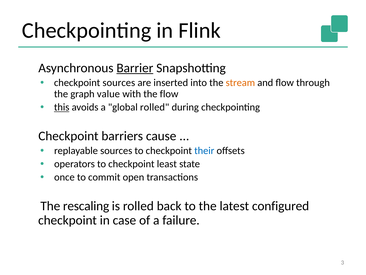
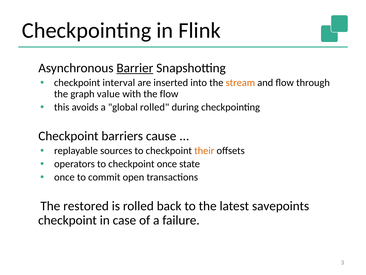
checkpoint sources: sources -> interval
this underline: present -> none
their colour: blue -> orange
checkpoint least: least -> once
rescaling: rescaling -> restored
configured: configured -> savepoints
